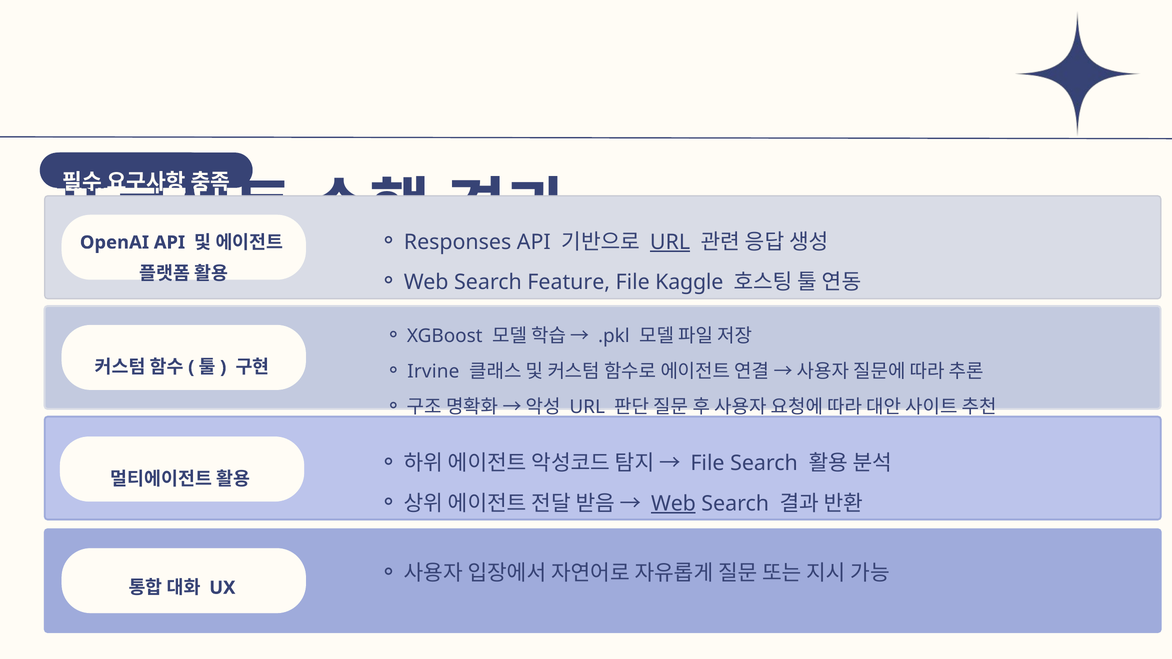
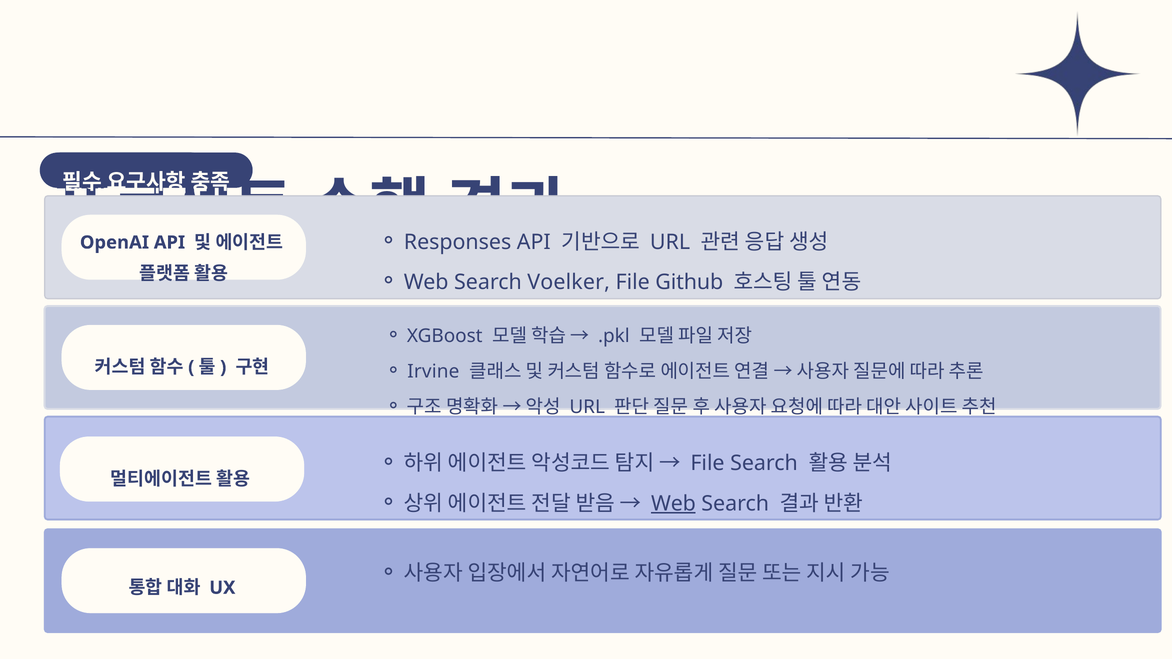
URL at (670, 242) underline: present -> none
Feature: Feature -> Voelker
Kaggle: Kaggle -> Github
